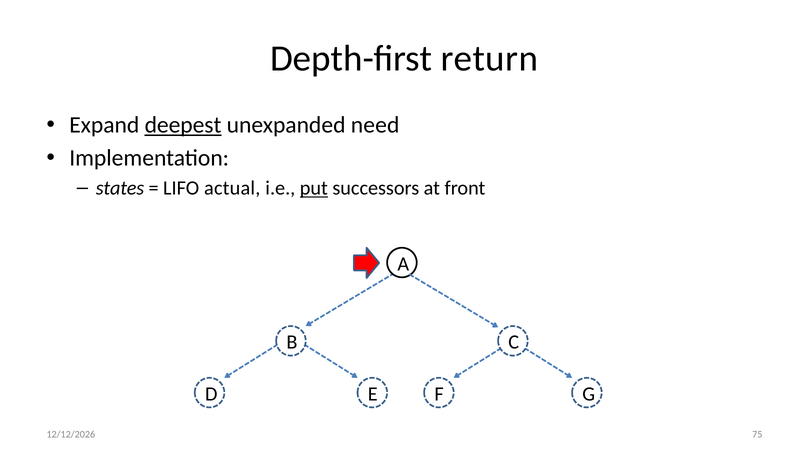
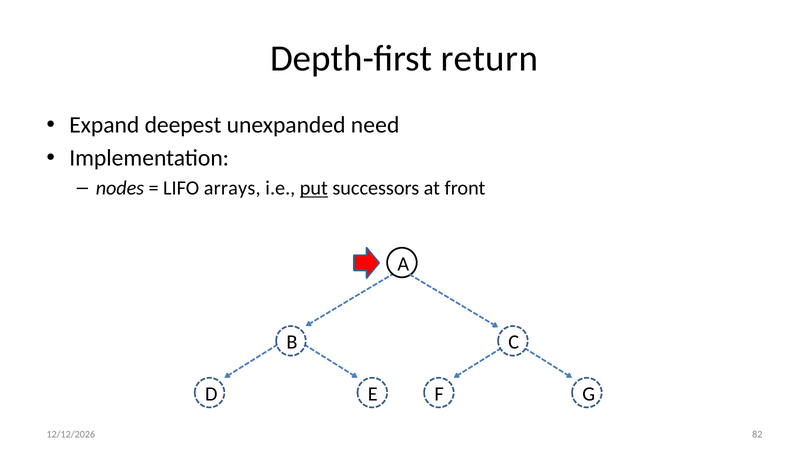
deepest underline: present -> none
states: states -> nodes
actual: actual -> arrays
75: 75 -> 82
